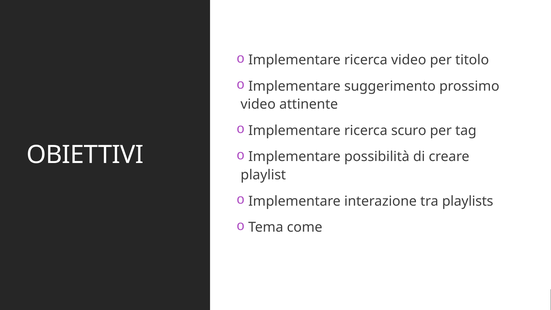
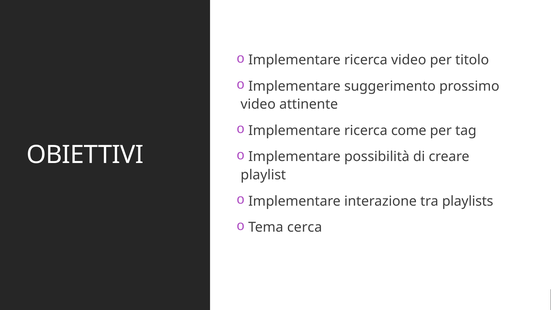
scuro: scuro -> come
come: come -> cerca
